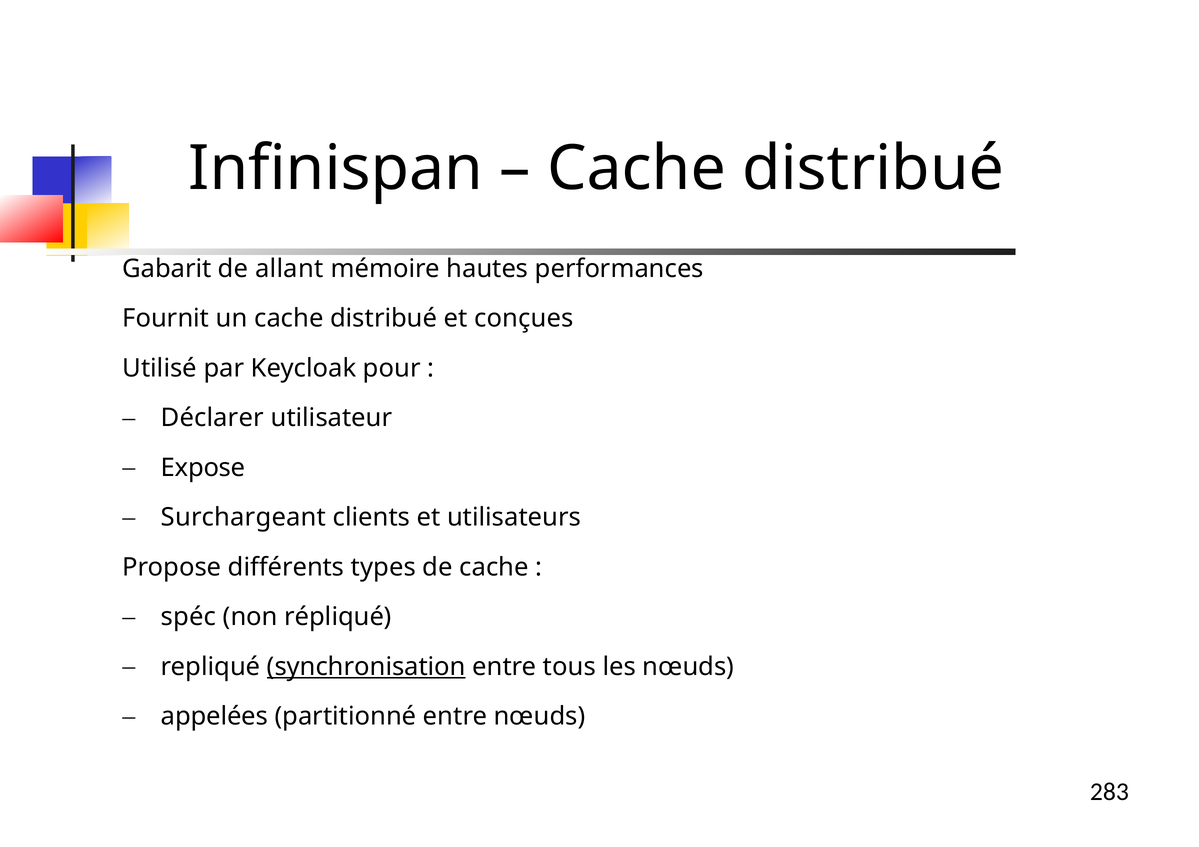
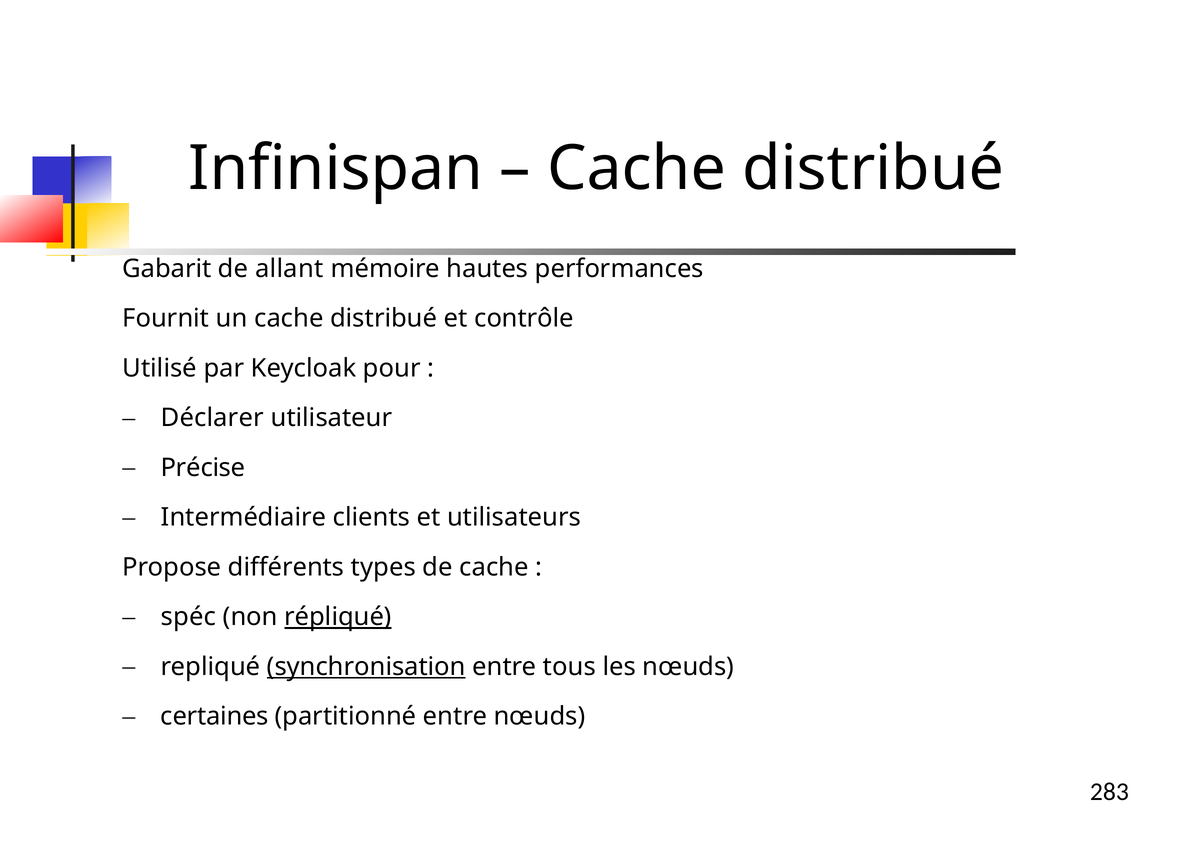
conçues: conçues -> contrôle
Expose: Expose -> Précise
Surchargeant: Surchargeant -> Intermédiaire
répliqué underline: none -> present
appelées: appelées -> certaines
